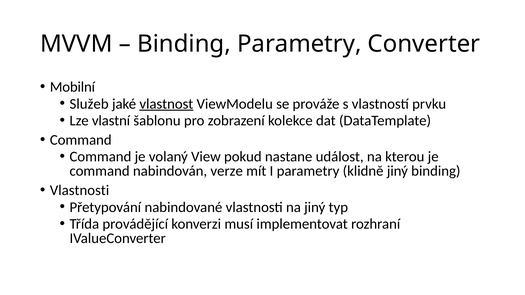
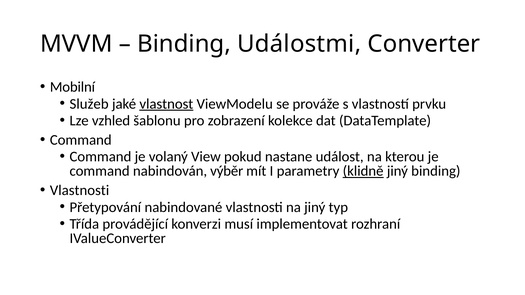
Binding Parametry: Parametry -> Událostmi
vlastní: vlastní -> vzhled
verze: verze -> výběr
klidně underline: none -> present
